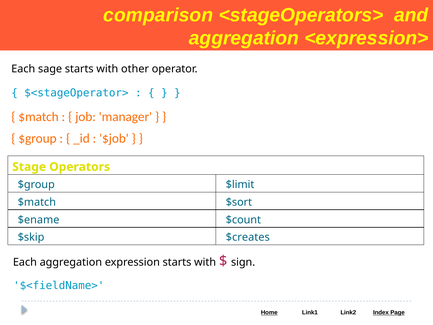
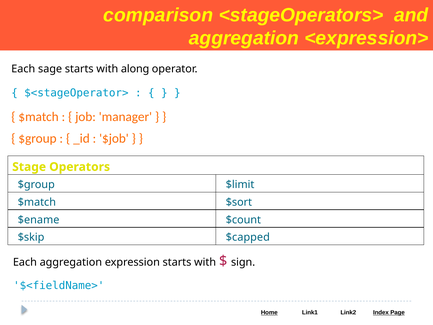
other: other -> along
$creates: $creates -> $capped
